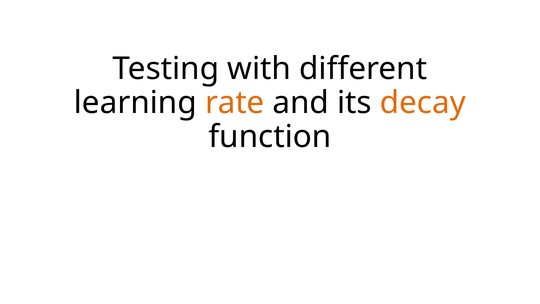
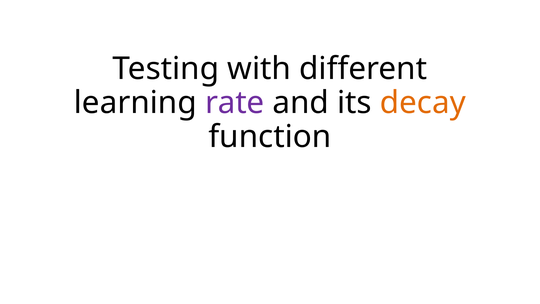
rate colour: orange -> purple
